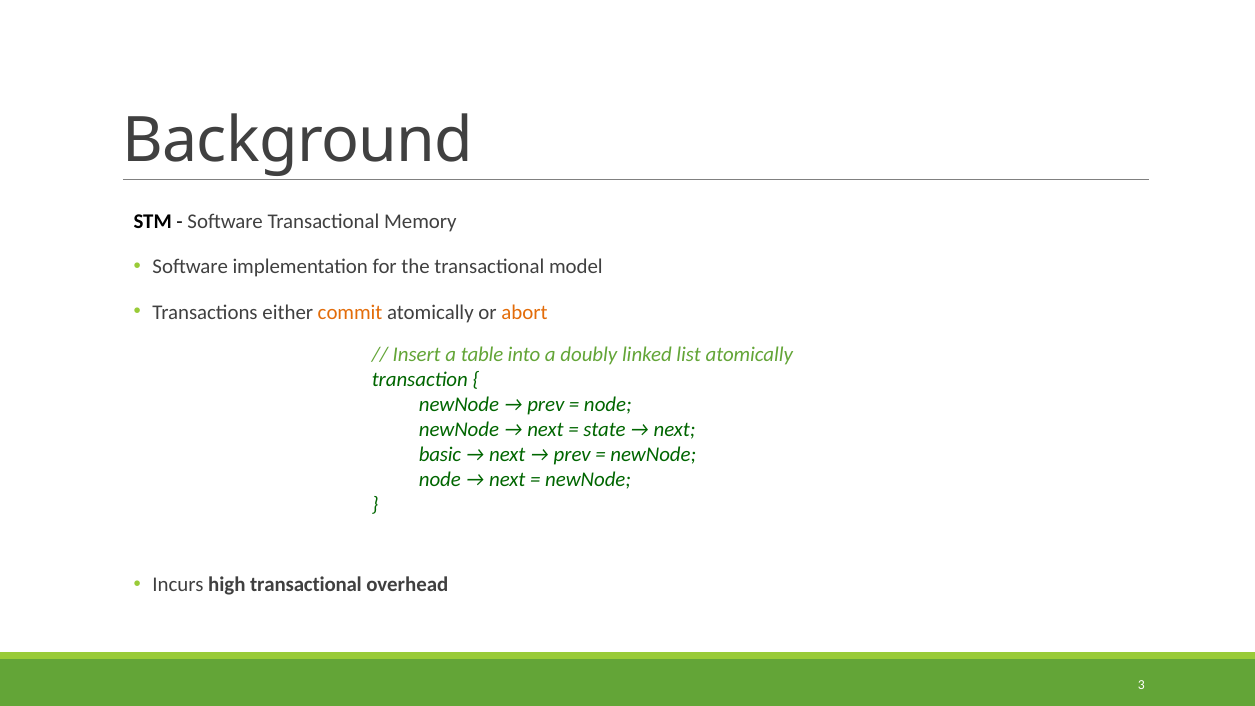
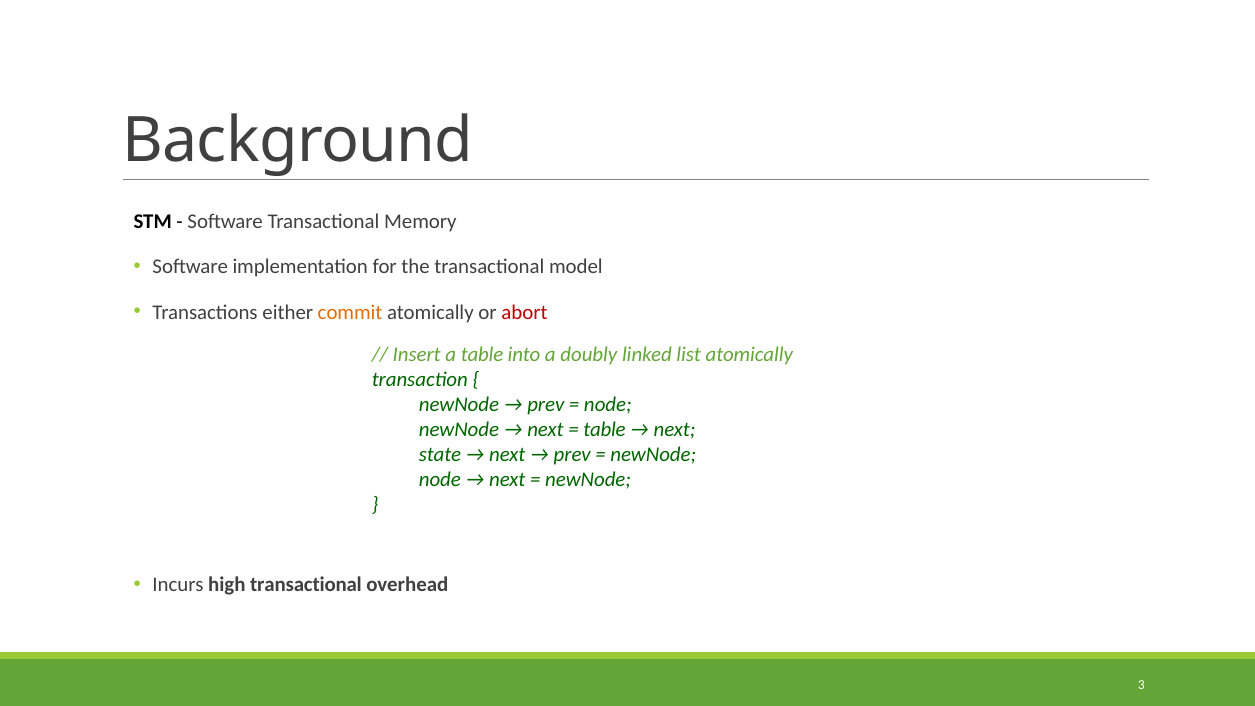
abort colour: orange -> red
state at (604, 429): state -> table
basic: basic -> state
